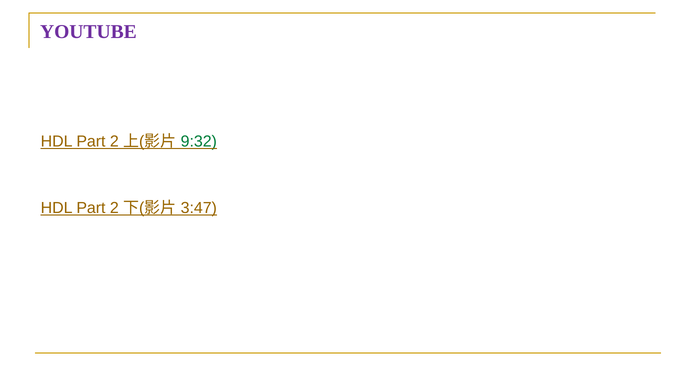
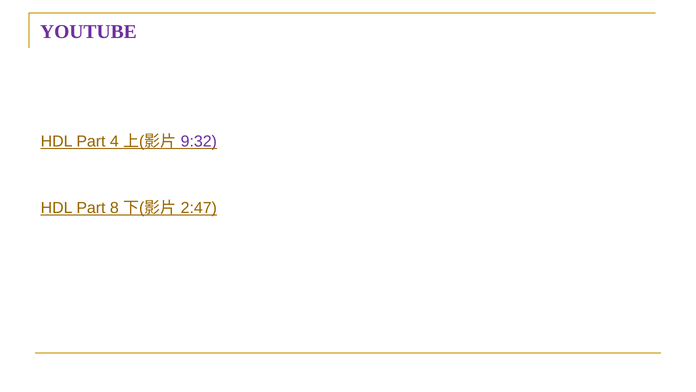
2 at (114, 141): 2 -> 4
9:32 colour: green -> purple
2 at (114, 208): 2 -> 8
3:47: 3:47 -> 2:47
